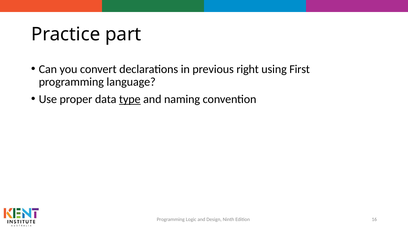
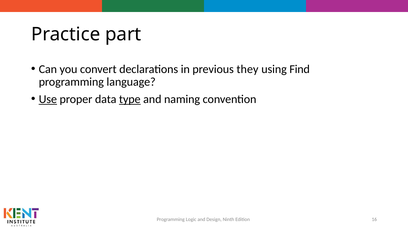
right: right -> they
First: First -> Find
Use underline: none -> present
